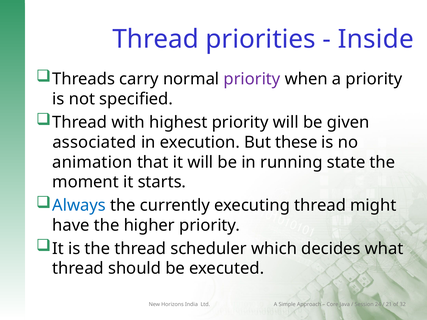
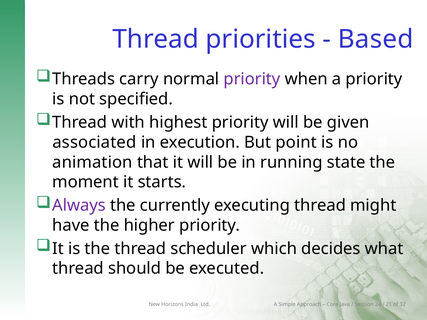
Inside: Inside -> Based
these: these -> point
Always colour: blue -> purple
